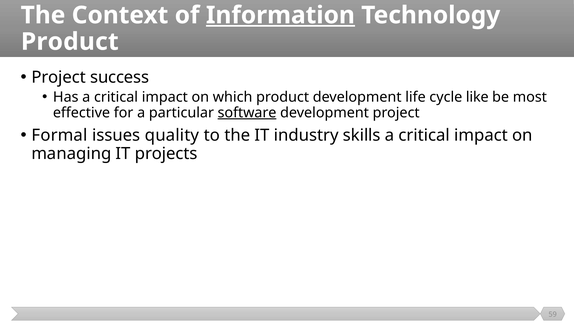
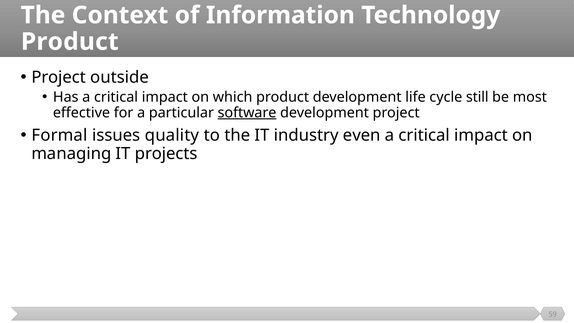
Information underline: present -> none
success: success -> outside
like: like -> still
skills: skills -> even
